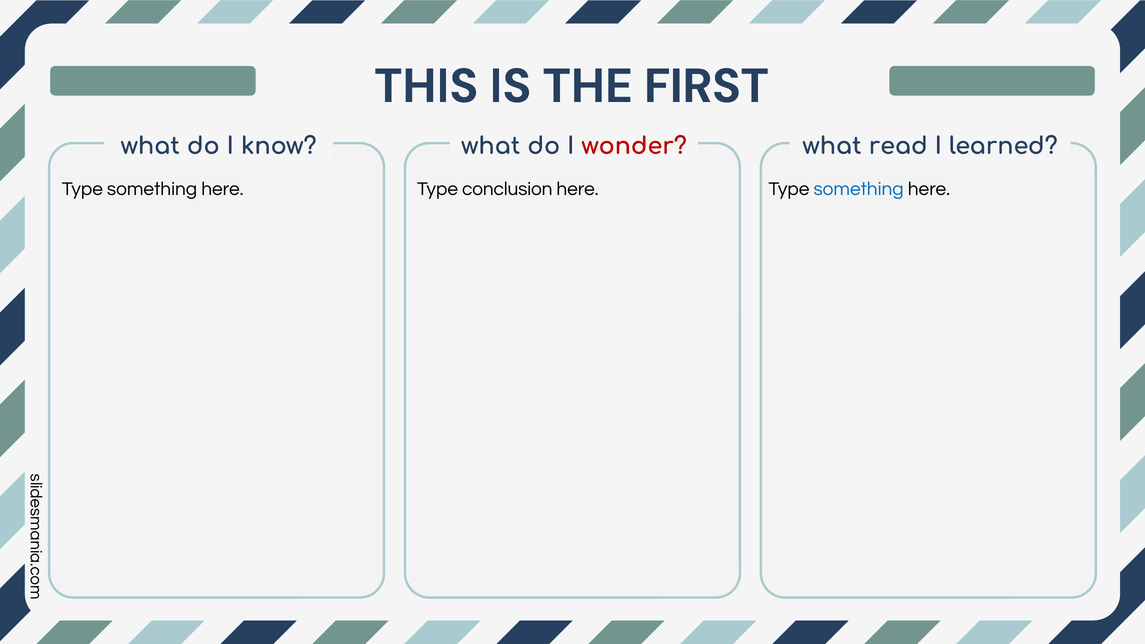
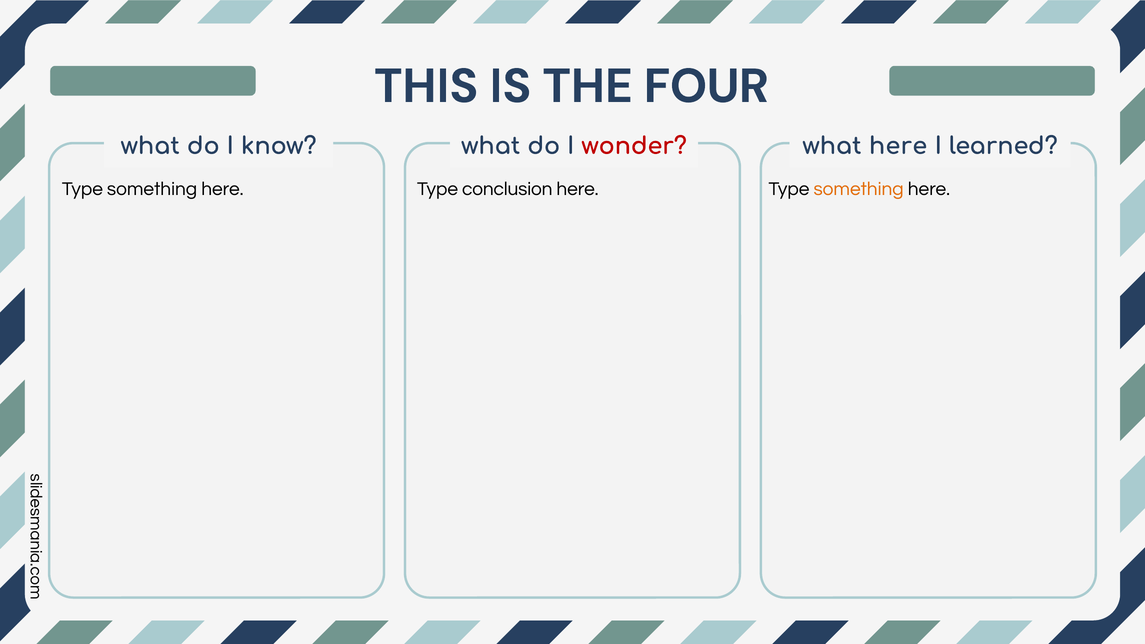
FIRST: FIRST -> FOUR
what read: read -> here
something at (859, 189) colour: blue -> orange
